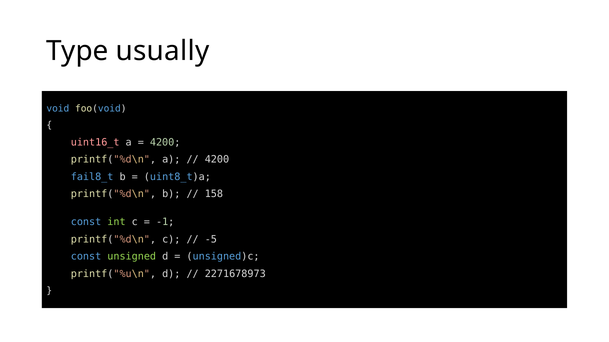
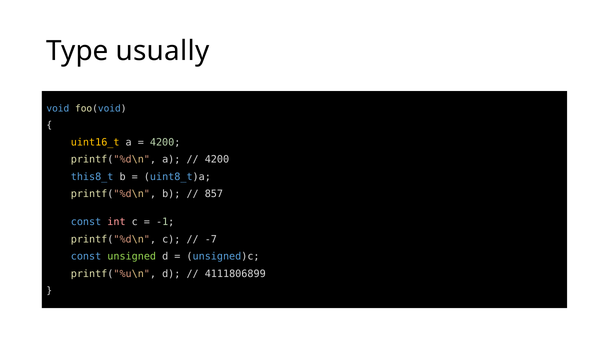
uint16_t colour: pink -> yellow
fail8_t: fail8_t -> this8_t
158: 158 -> 857
int colour: light green -> pink
-5: -5 -> -7
2271678973: 2271678973 -> 4111806899
